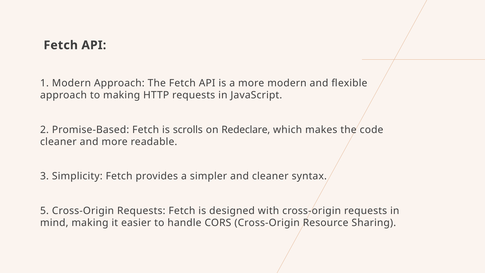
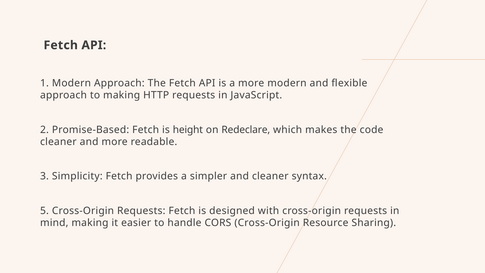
scrolls: scrolls -> height
